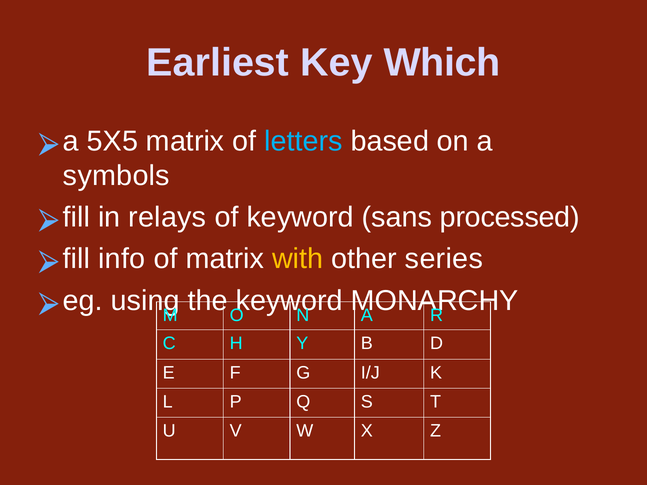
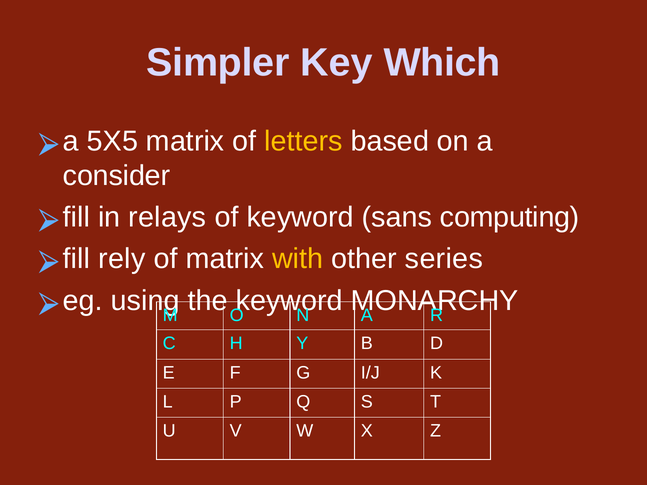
Earliest: Earliest -> Simpler
letters colour: light blue -> yellow
symbols: symbols -> consider
processed: processed -> computing
info: info -> rely
